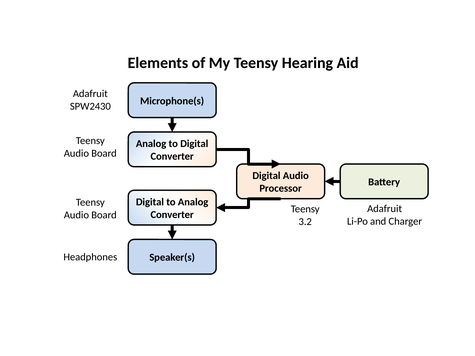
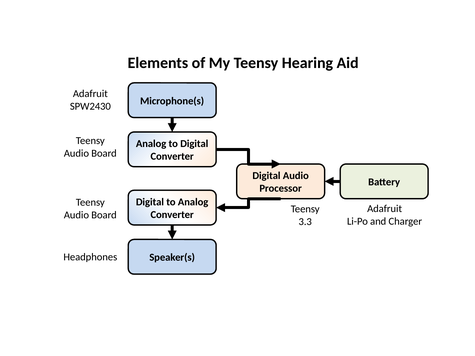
3.2: 3.2 -> 3.3
